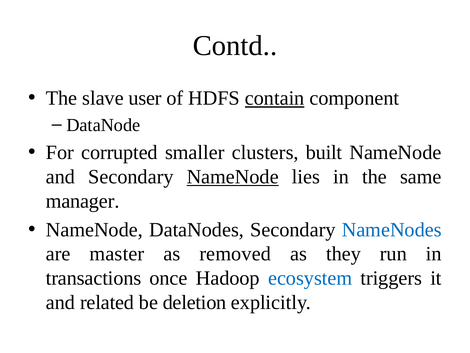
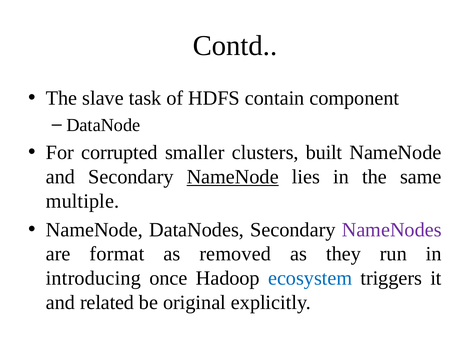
user: user -> task
contain underline: present -> none
manager: manager -> multiple
NameNodes colour: blue -> purple
master: master -> format
transactions: transactions -> introducing
deletion: deletion -> original
